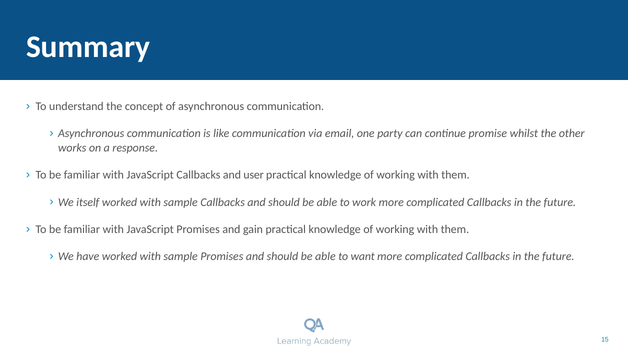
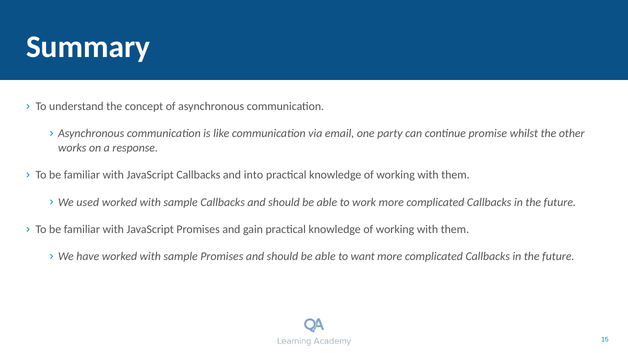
user: user -> into
itself: itself -> used
